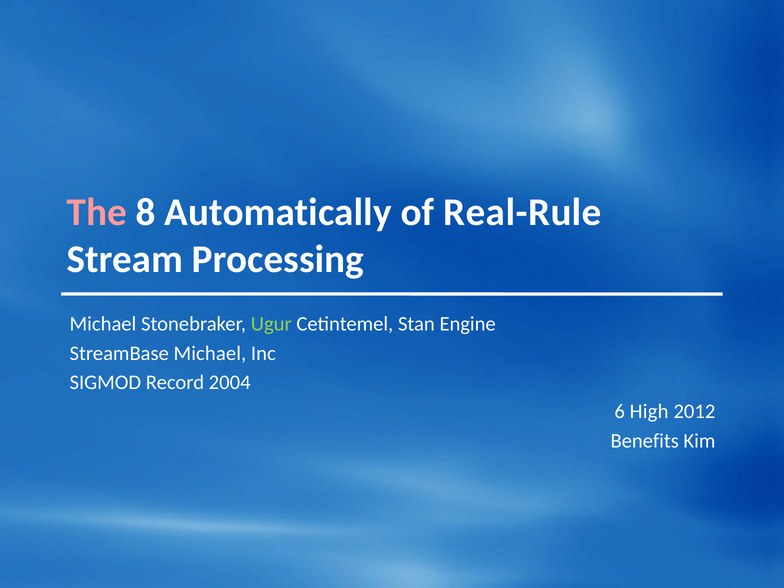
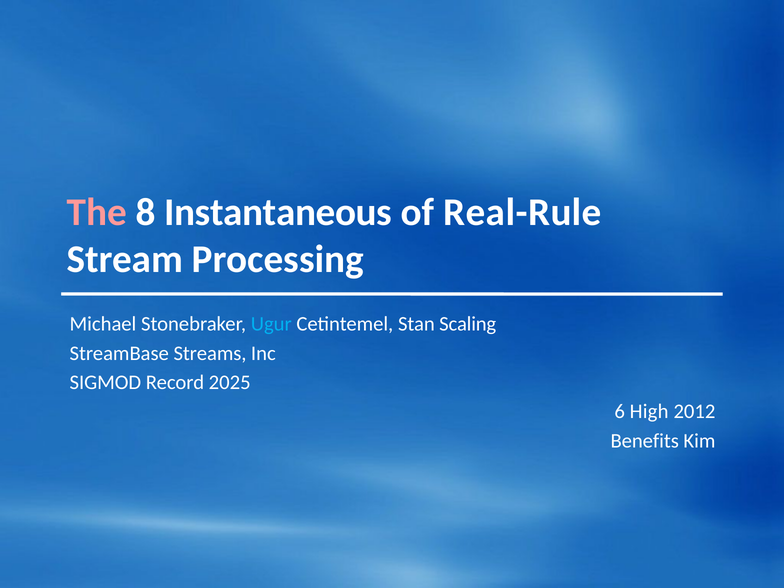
Automatically: Automatically -> Instantaneous
Ugur colour: light green -> light blue
Engine: Engine -> Scaling
StreamBase Michael: Michael -> Streams
2004: 2004 -> 2025
